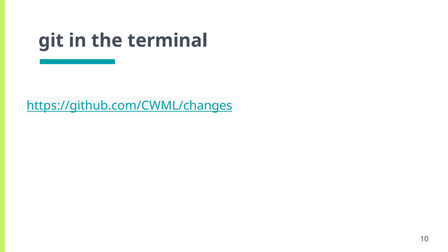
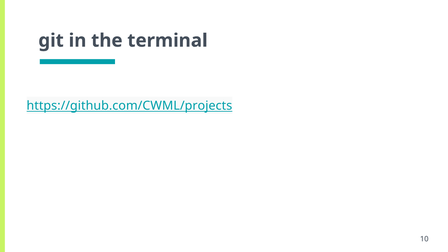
https://github.com/CWML/changes: https://github.com/CWML/changes -> https://github.com/CWML/projects
